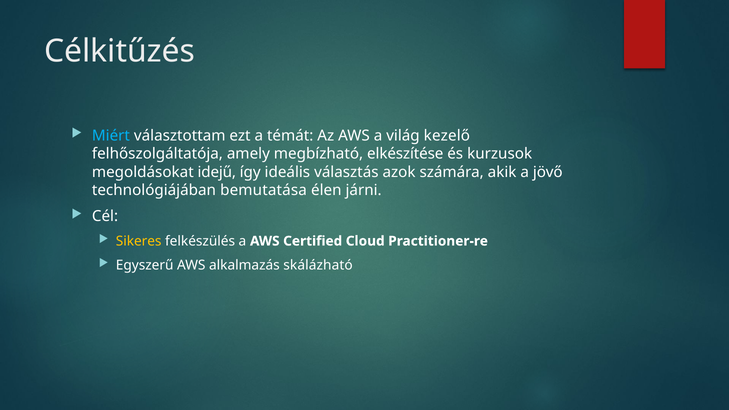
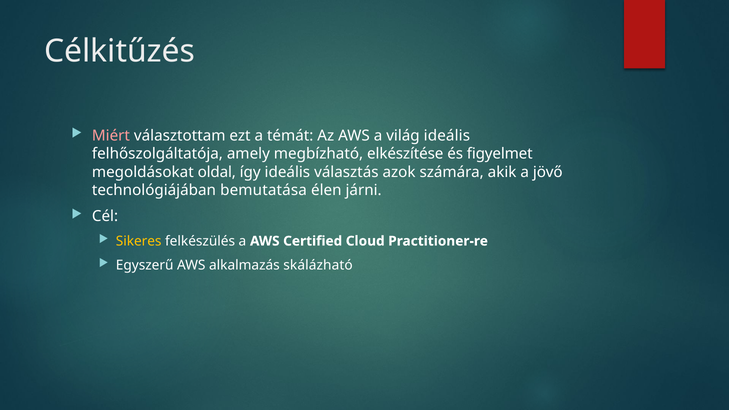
Miért colour: light blue -> pink
világ kezelő: kezelő -> ideális
kurzusok: kurzusok -> figyelmet
idejű: idejű -> oldal
